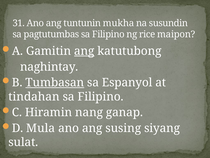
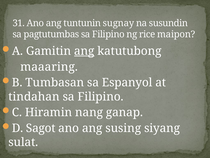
mukha: mukha -> sugnay
naghintay: naghintay -> maaaring
Tumbasan underline: present -> none
Mula: Mula -> Sagot
